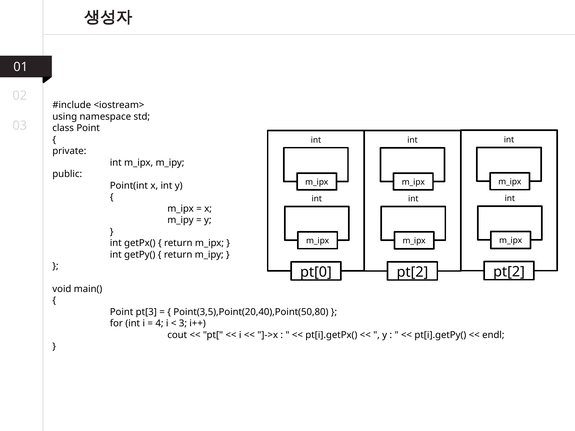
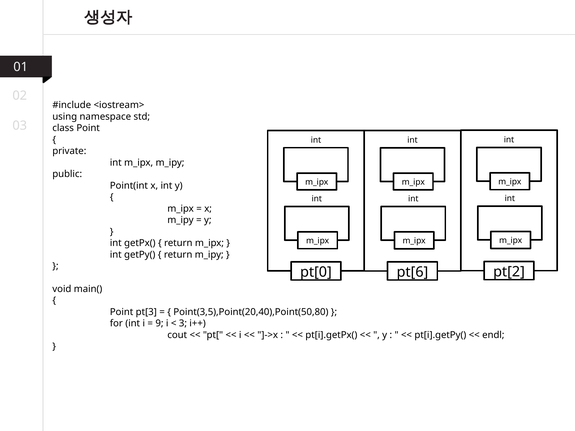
pt[2 at (412, 272): pt[2 -> pt[6
4: 4 -> 9
